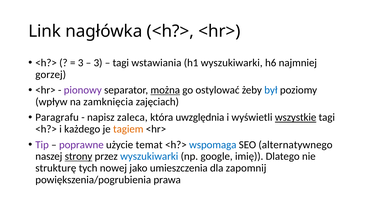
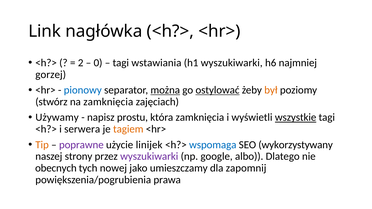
3 at (81, 63): 3 -> 2
3 at (98, 63): 3 -> 0
pionowy colour: purple -> blue
ostylować underline: none -> present
był colour: blue -> orange
wpływ: wpływ -> stwórz
Paragrafu: Paragrafu -> Używamy
zaleca: zaleca -> prostu
która uwzględnia: uwzględnia -> zamknięcia
każdego: każdego -> serwera
Tip colour: purple -> orange
temat: temat -> linijek
alternatywnego: alternatywnego -> wykorzystywany
strony underline: present -> none
wyszukiwarki at (149, 157) colour: blue -> purple
imię: imię -> albo
strukturę: strukturę -> obecnych
umieszczenia: umieszczenia -> umieszczamy
